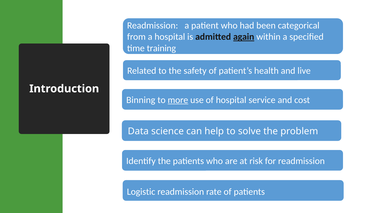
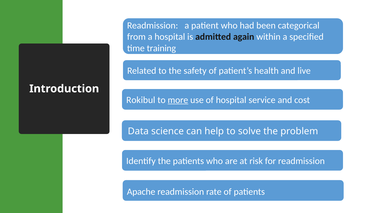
again underline: present -> none
Binning: Binning -> Rokibul
Logistic: Logistic -> Apache
